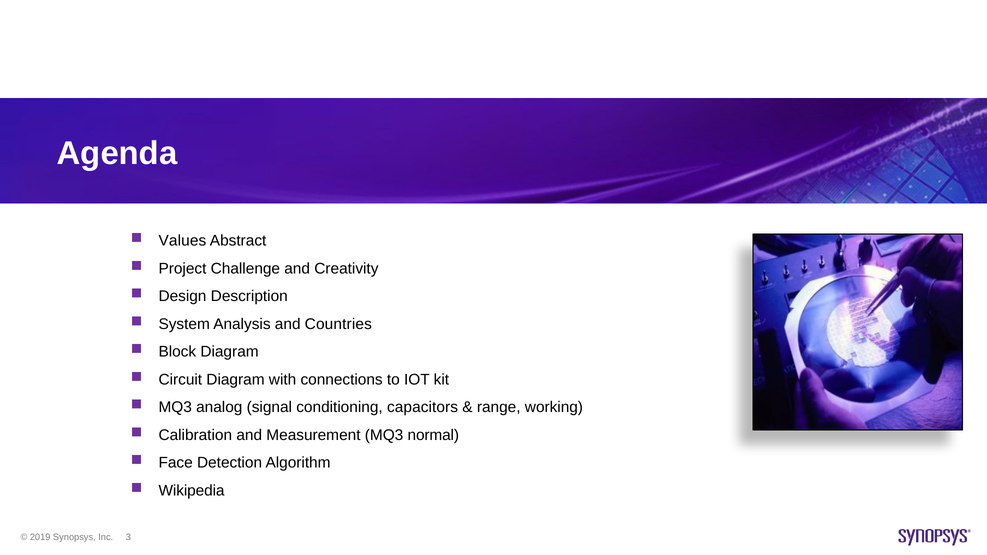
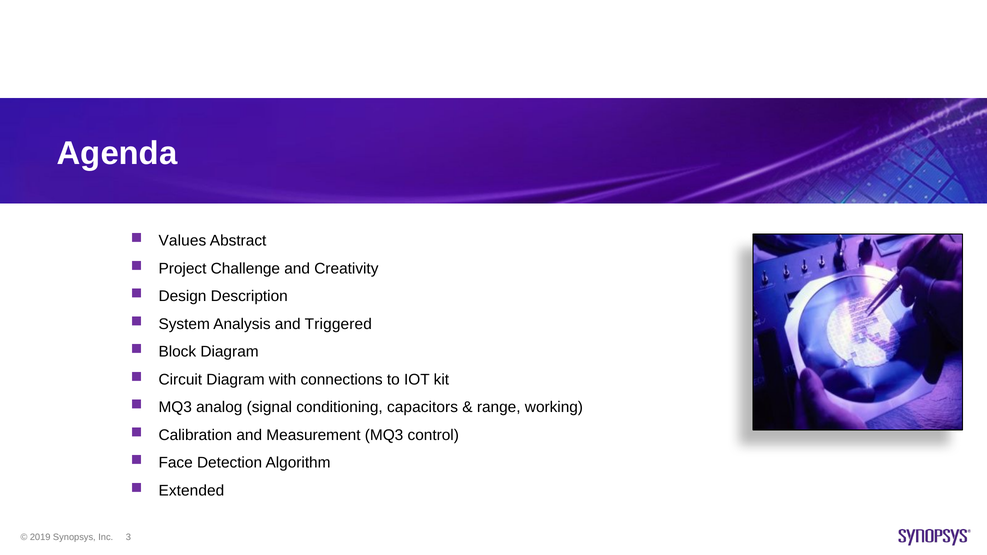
Countries: Countries -> Triggered
normal: normal -> control
Wikipedia: Wikipedia -> Extended
